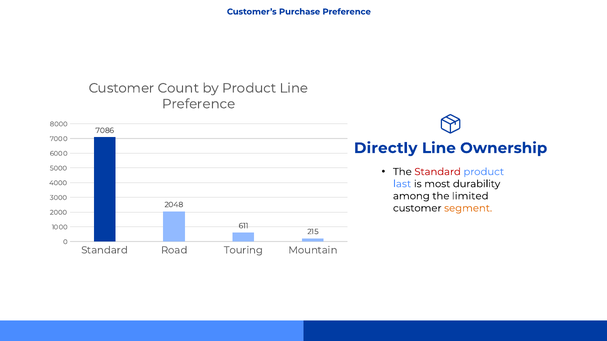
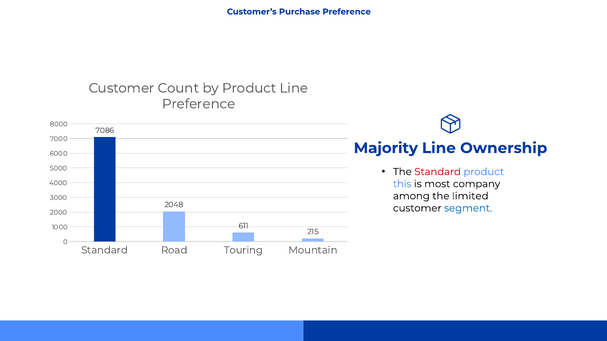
Directly: Directly -> Majority
last: last -> this
durability: durability -> company
segment colour: orange -> blue
